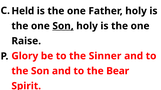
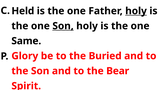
holy at (136, 11) underline: none -> present
Raise: Raise -> Same
Sinner: Sinner -> Buried
